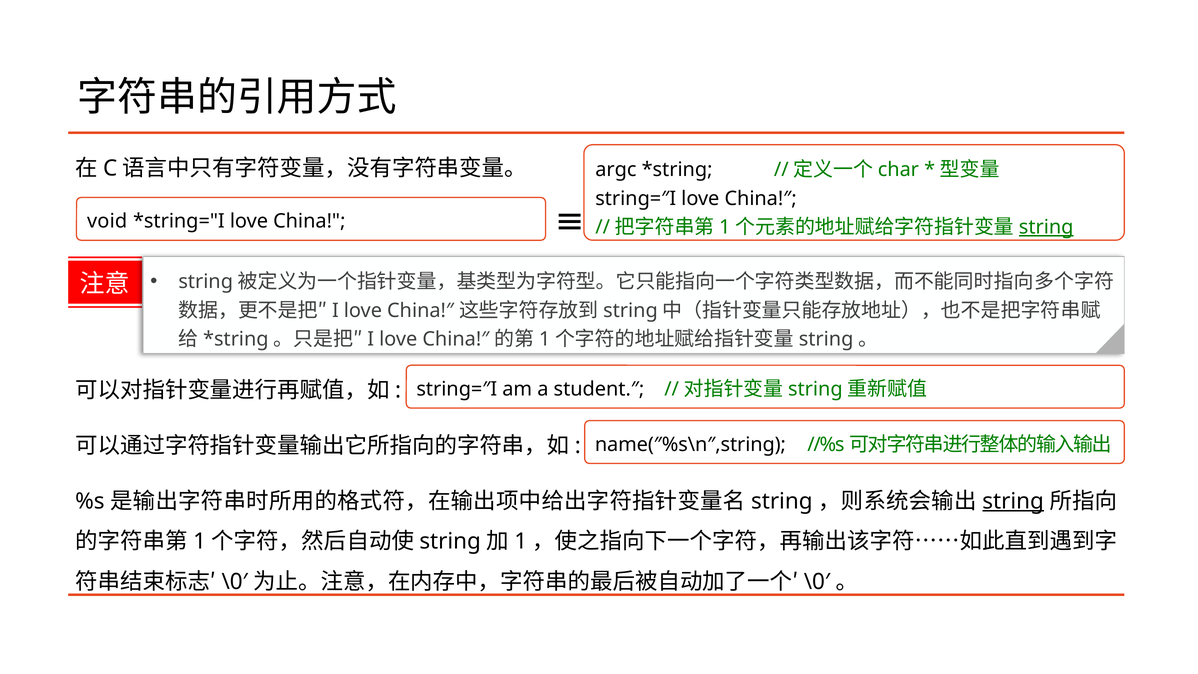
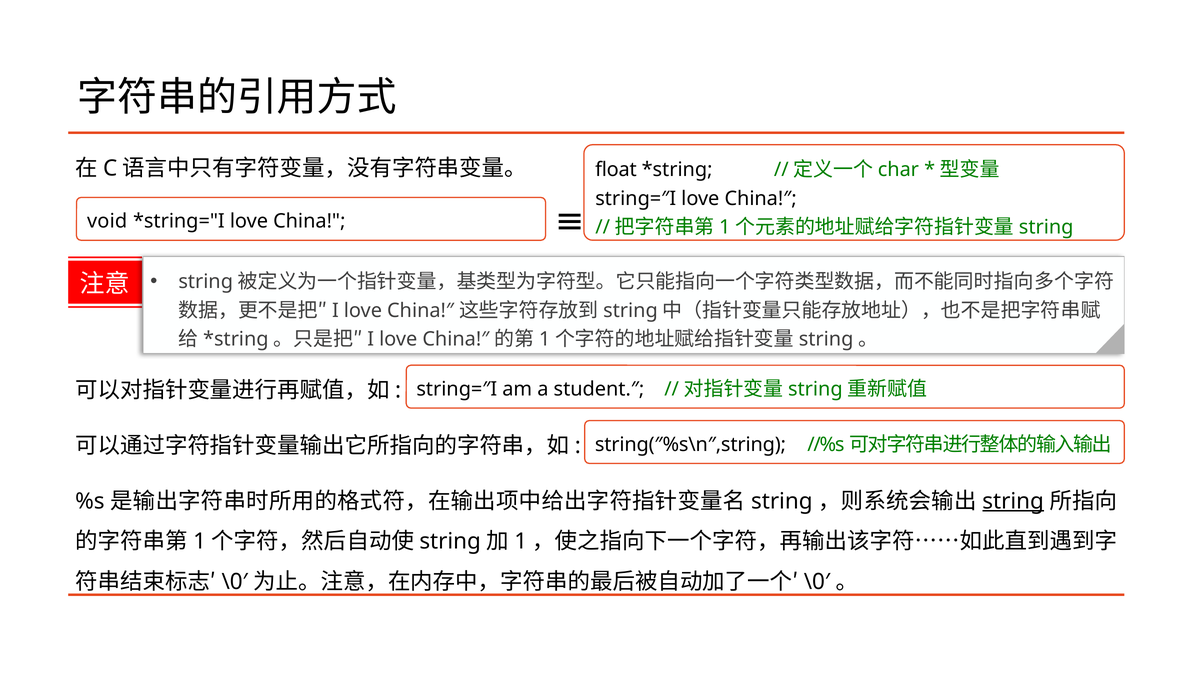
argc: argc -> float
string at (1046, 227) underline: present -> none
name(″%s\n″,string: name(″%s\n″,string -> string(″%s\n″,string
